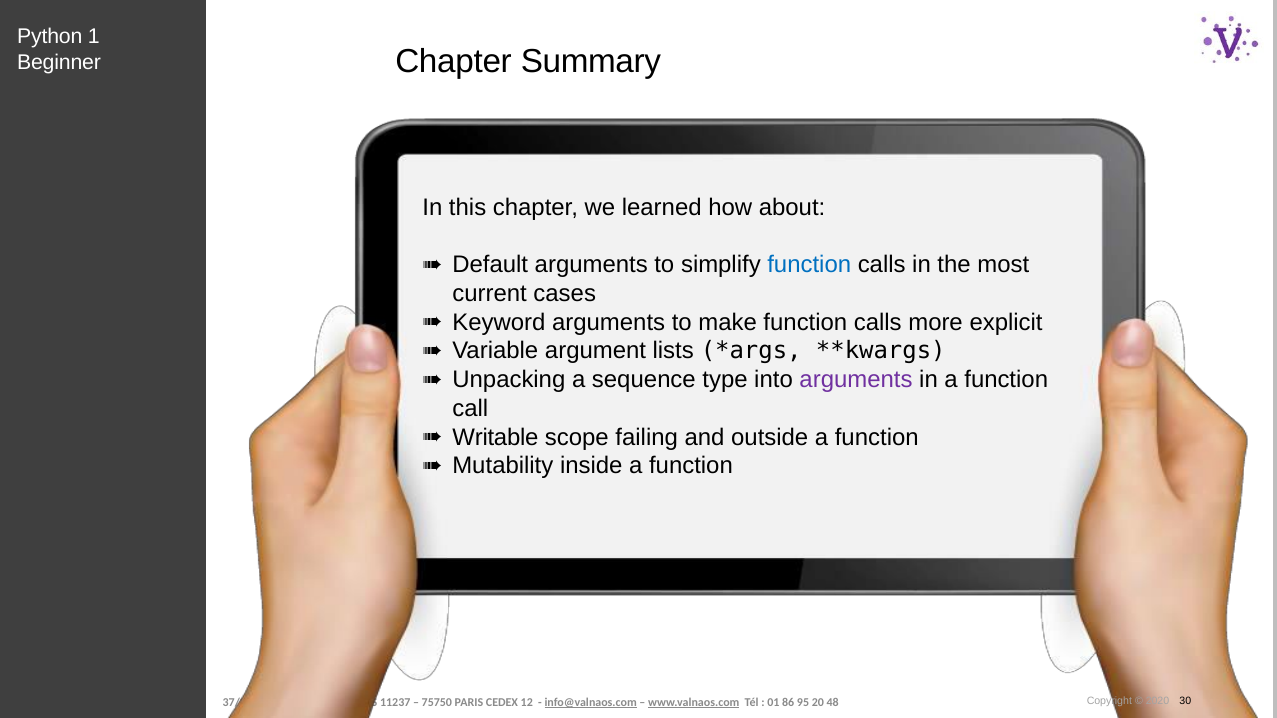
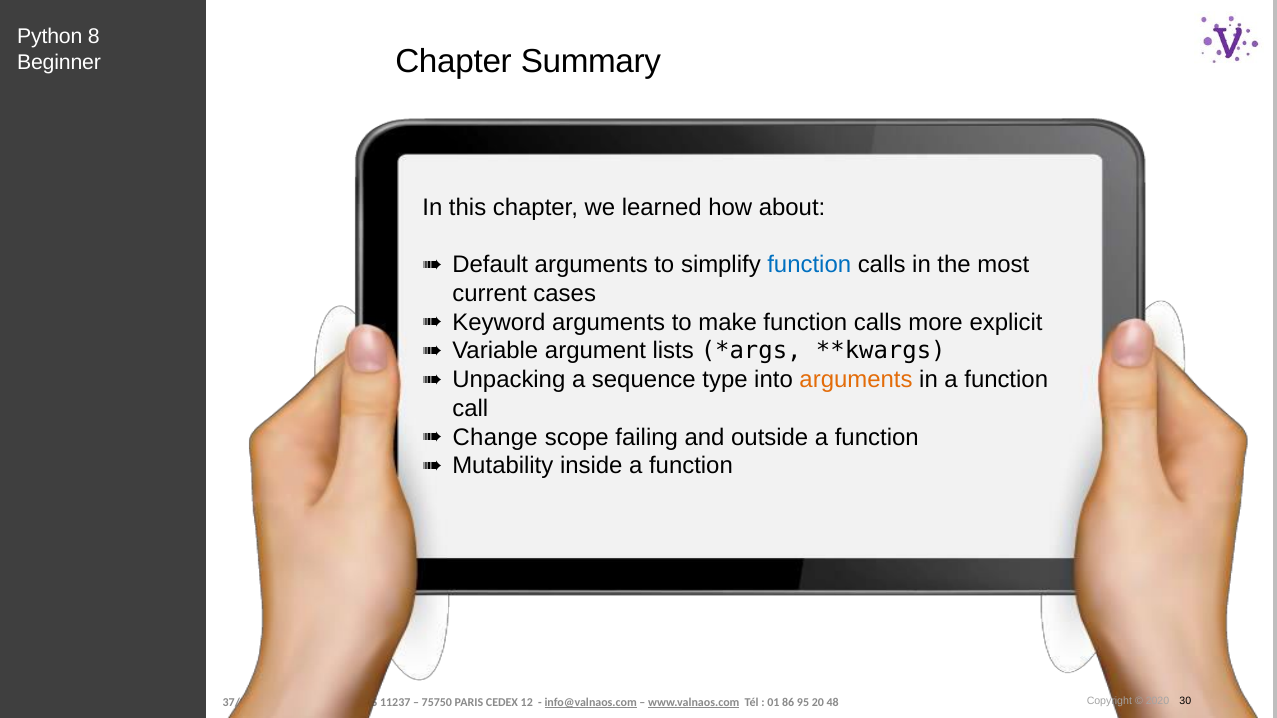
1: 1 -> 8
arguments at (856, 380) colour: purple -> orange
Writable: Writable -> Change
